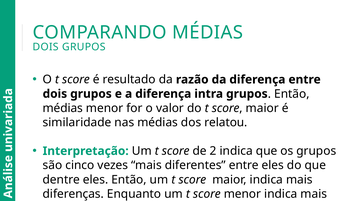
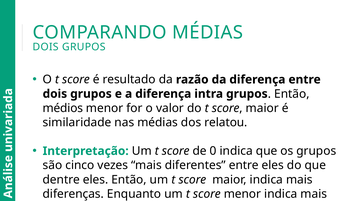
médias at (63, 108): médias -> médios
2: 2 -> 0
